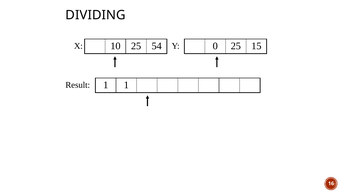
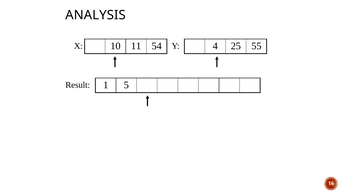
DIVIDING: DIVIDING -> ANALYSIS
10 25: 25 -> 11
0: 0 -> 4
15: 15 -> 55
1 1: 1 -> 5
